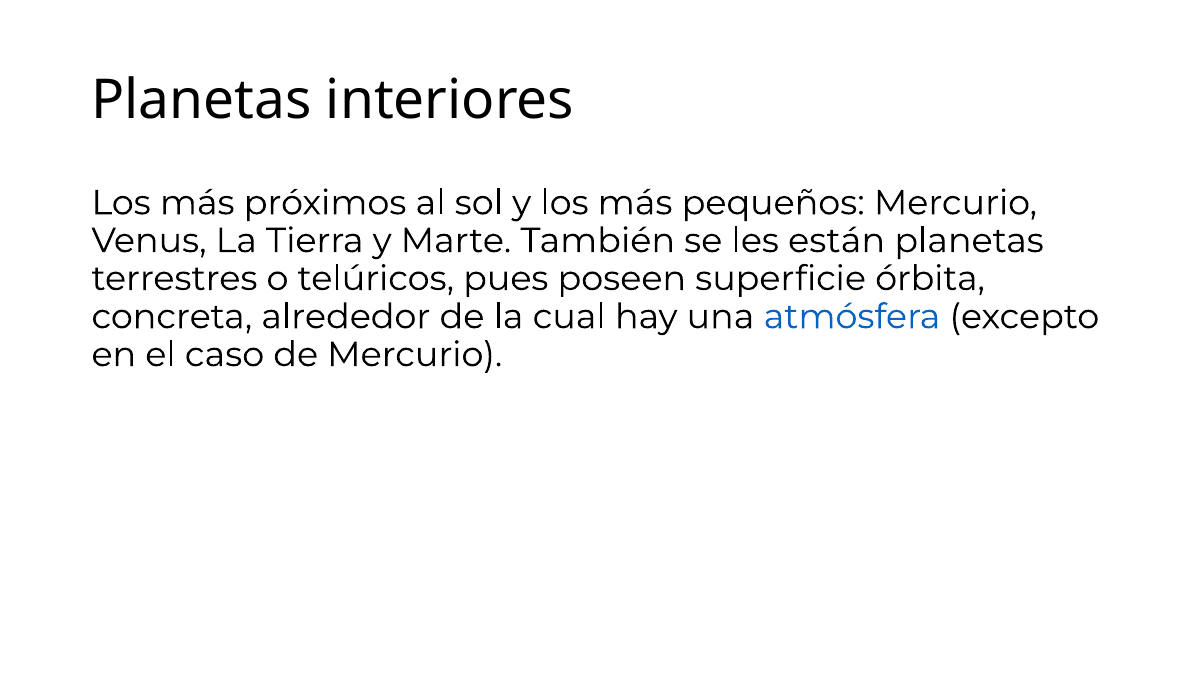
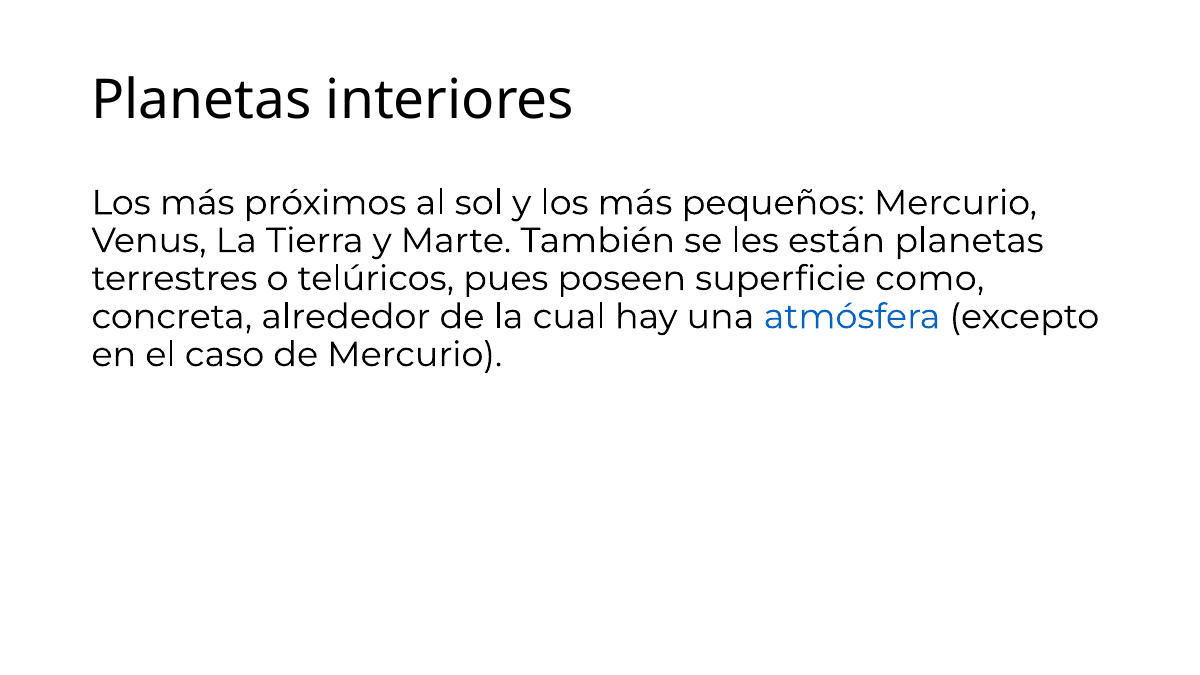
órbita: órbita -> como
